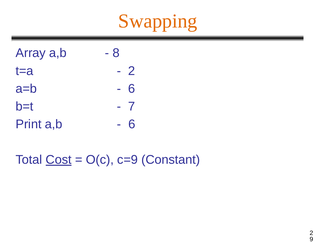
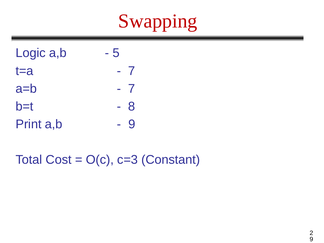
Swapping colour: orange -> red
Array: Array -> Logic
8: 8 -> 5
2 at (132, 71): 2 -> 7
6 at (132, 89): 6 -> 7
7: 7 -> 8
6 at (132, 124): 6 -> 9
Cost underline: present -> none
c=9: c=9 -> c=3
